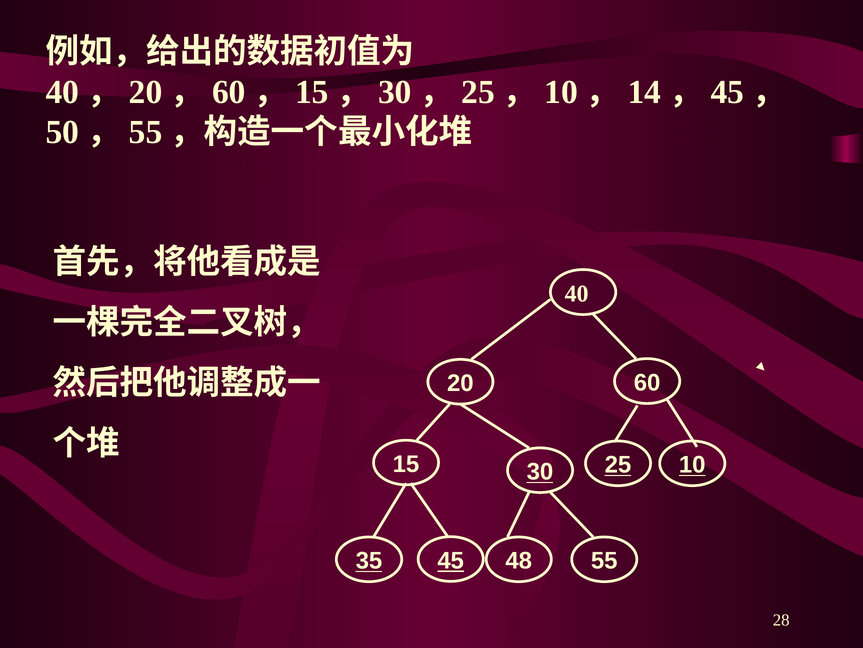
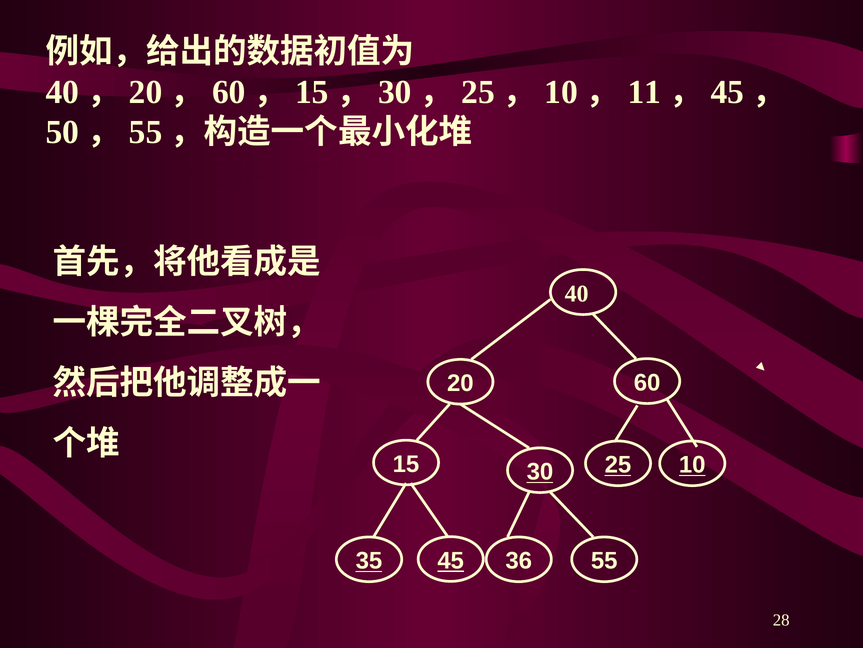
14: 14 -> 11
48: 48 -> 36
